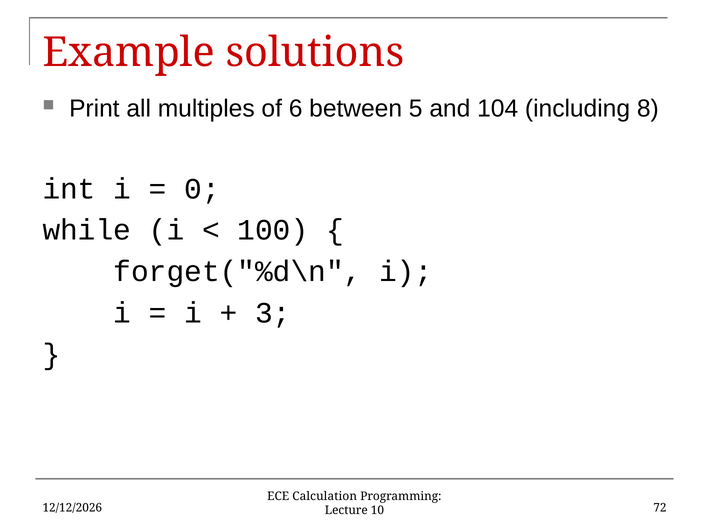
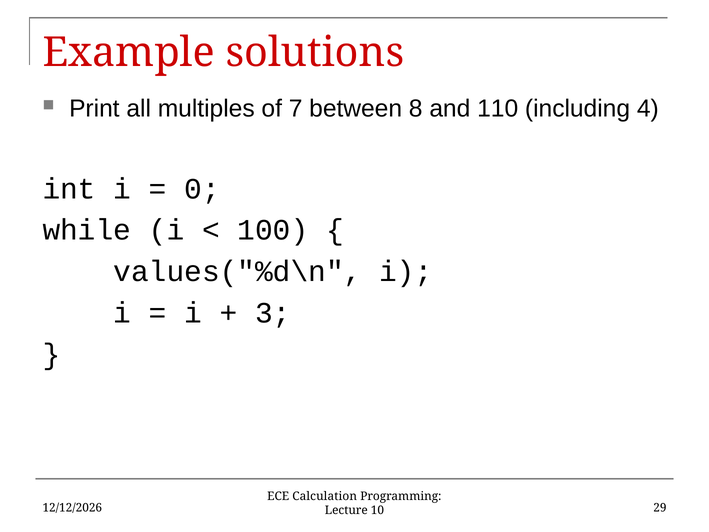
6: 6 -> 7
5: 5 -> 8
104: 104 -> 110
8: 8 -> 4
forget("%d\n: forget("%d\n -> values("%d\n
72: 72 -> 29
